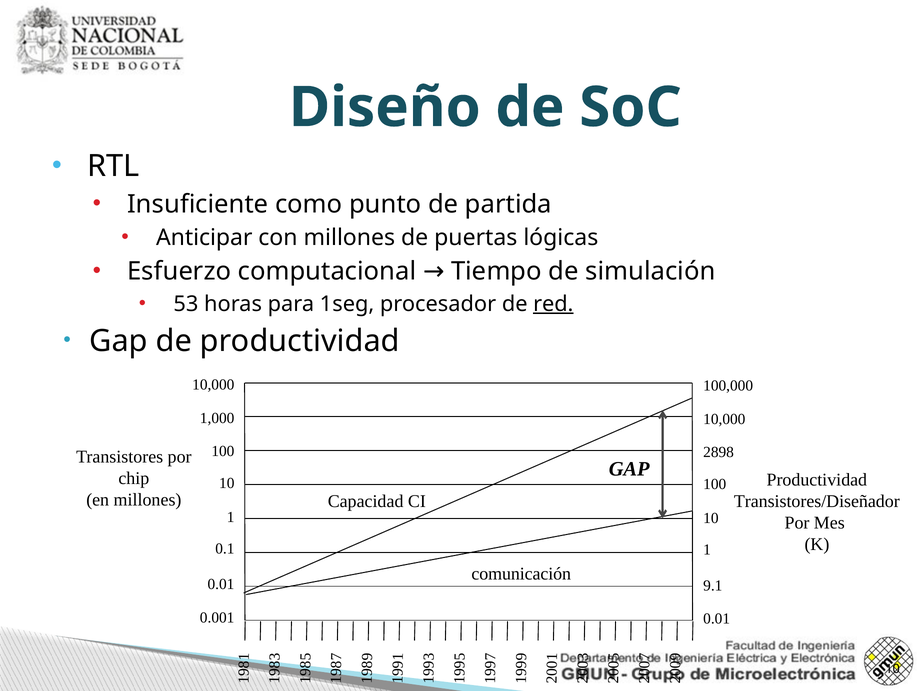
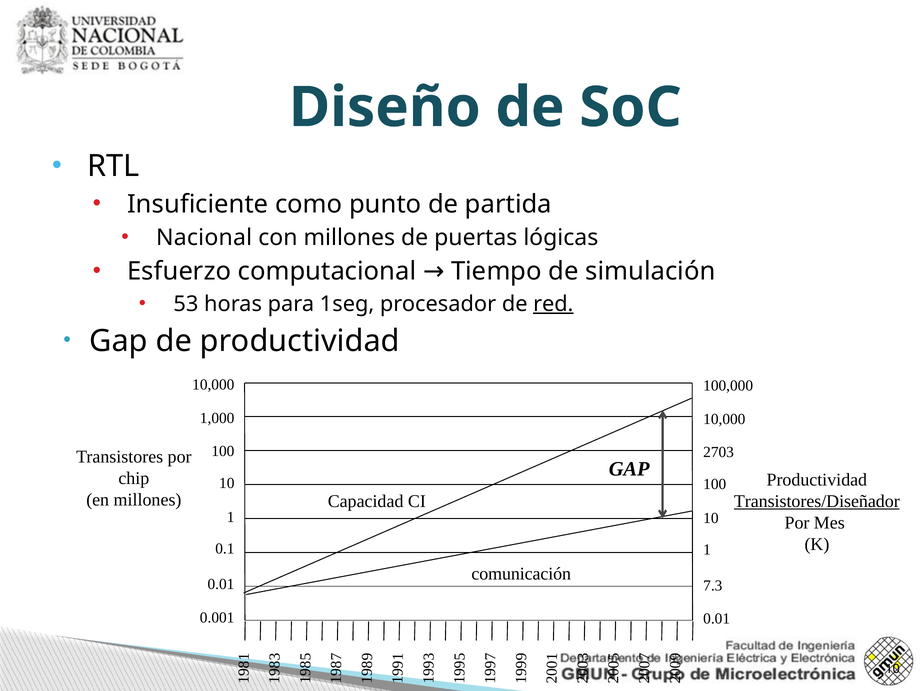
Anticipar: Anticipar -> Nacional
2898: 2898 -> 2703
Transistores/Diseñador underline: none -> present
9.1: 9.1 -> 7.3
